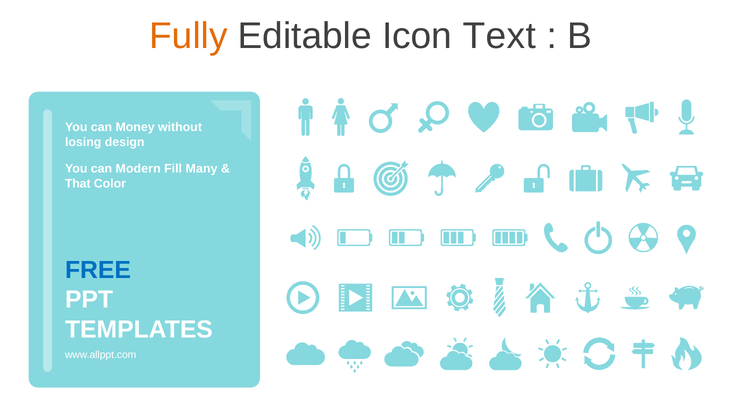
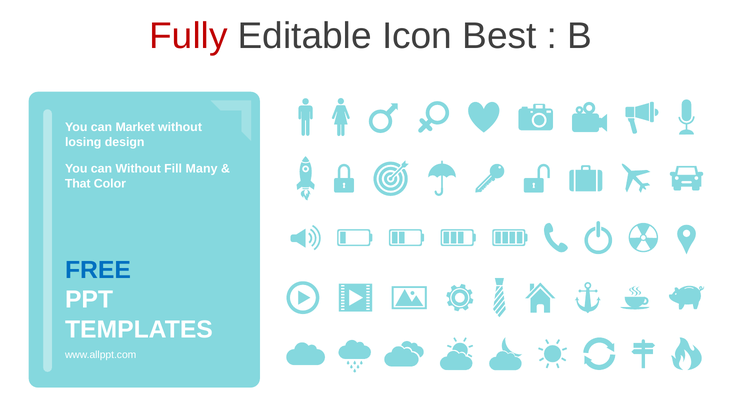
Fully colour: orange -> red
Text: Text -> Best
Money: Money -> Market
can Modern: Modern -> Without
